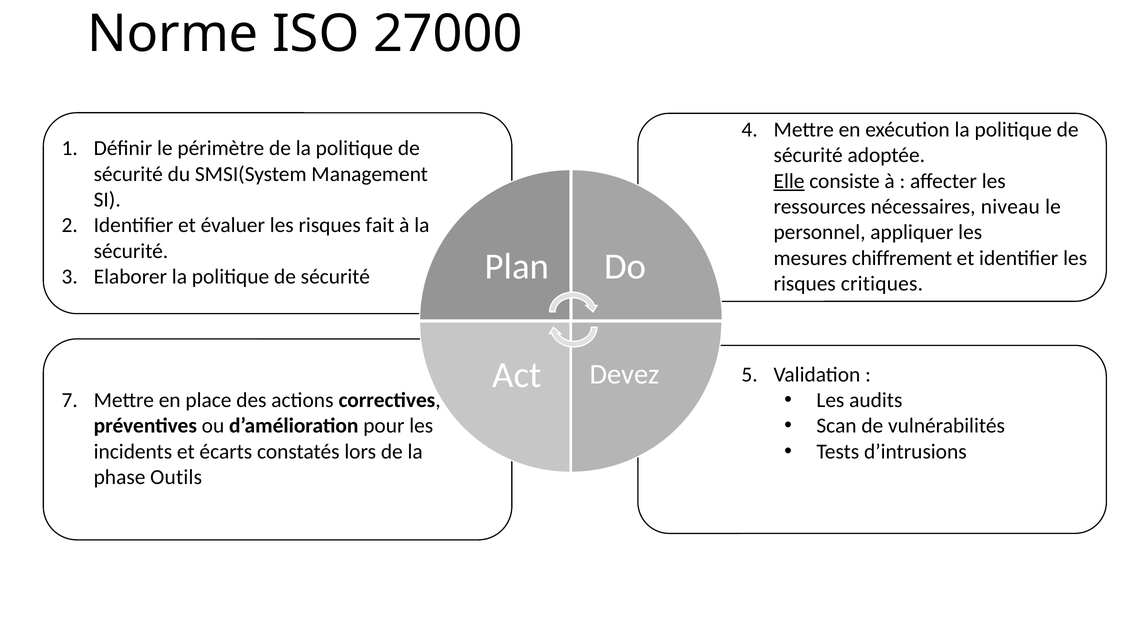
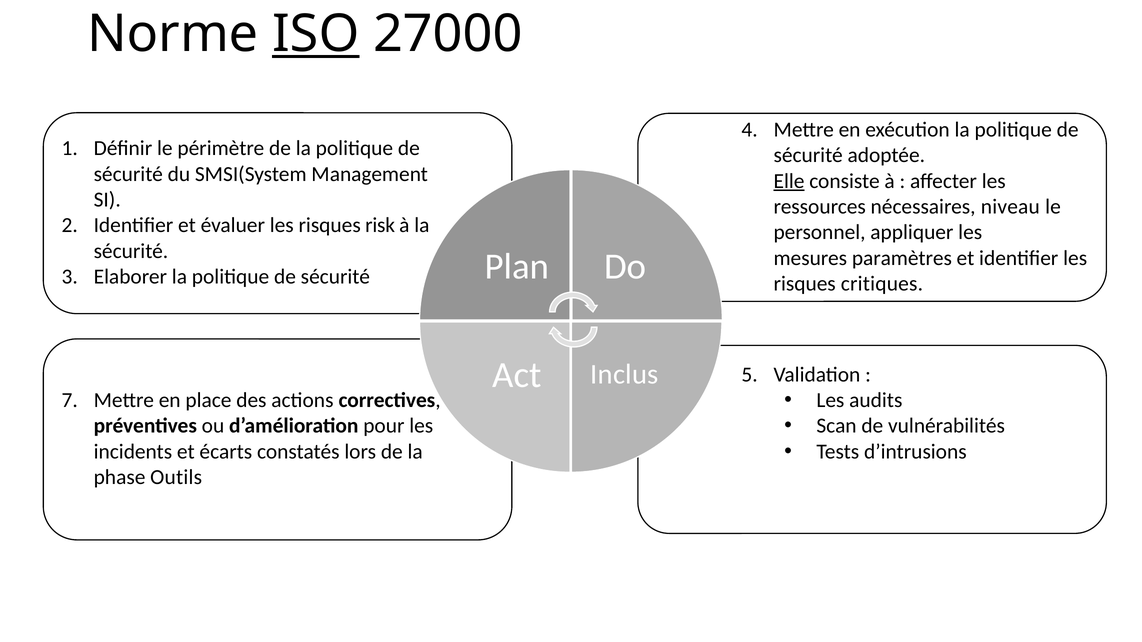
ISO underline: none -> present
fait: fait -> risk
chiffrement: chiffrement -> paramètres
Devez: Devez -> Inclus
